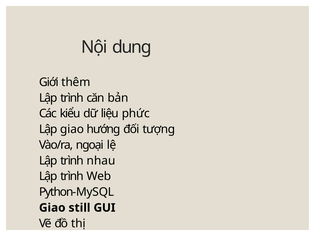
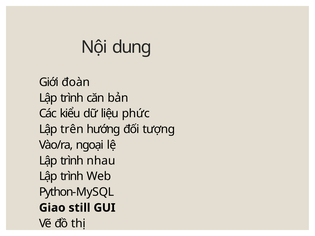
thêm: thêm -> đoàn
Lập giao: giao -> trên
